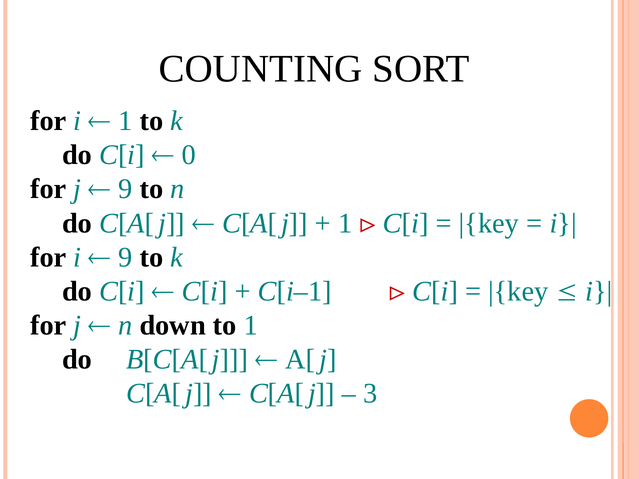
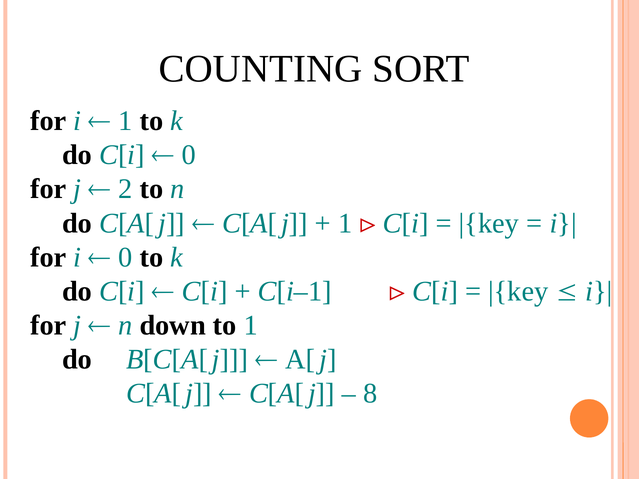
9 at (125, 189): 9 -> 2
9 at (125, 257): 9 -> 0
3: 3 -> 8
